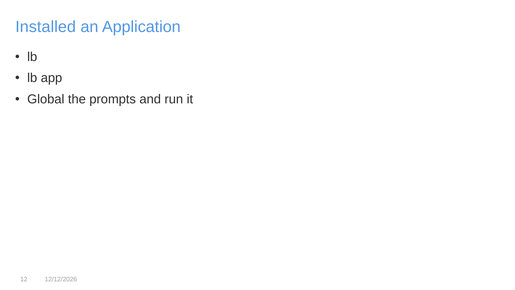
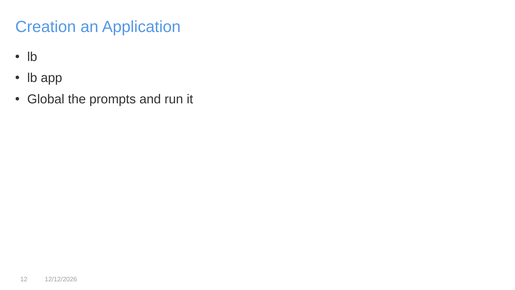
Installed: Installed -> Creation
